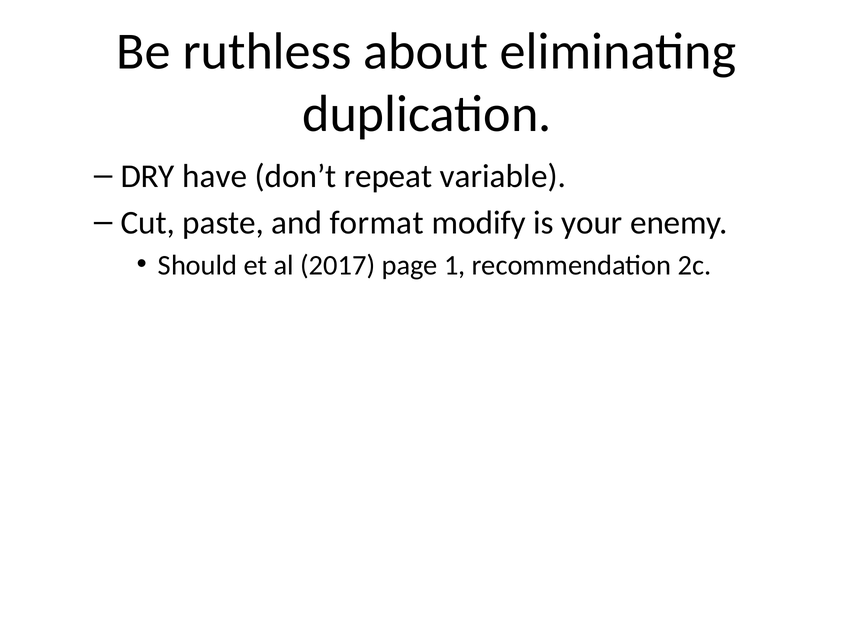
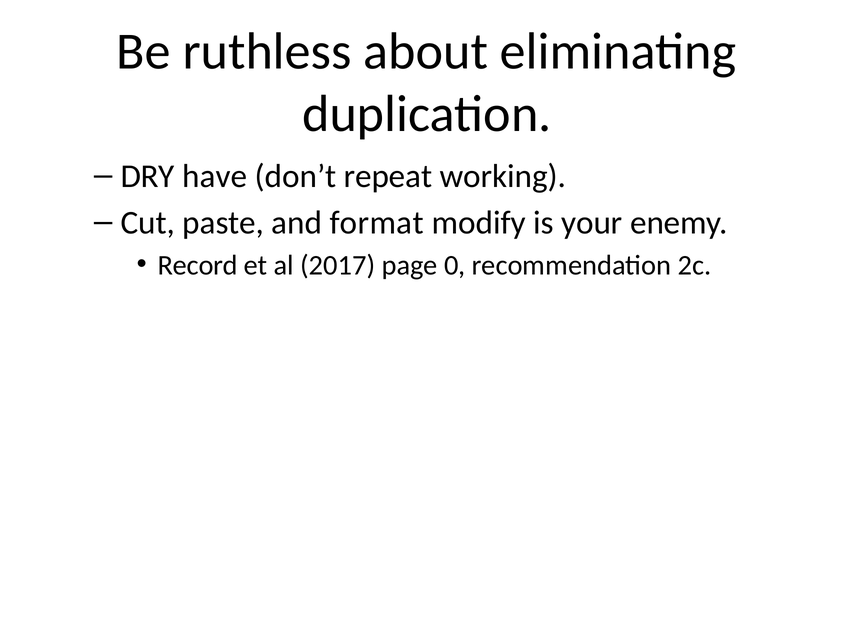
variable: variable -> working
Should: Should -> Record
1: 1 -> 0
